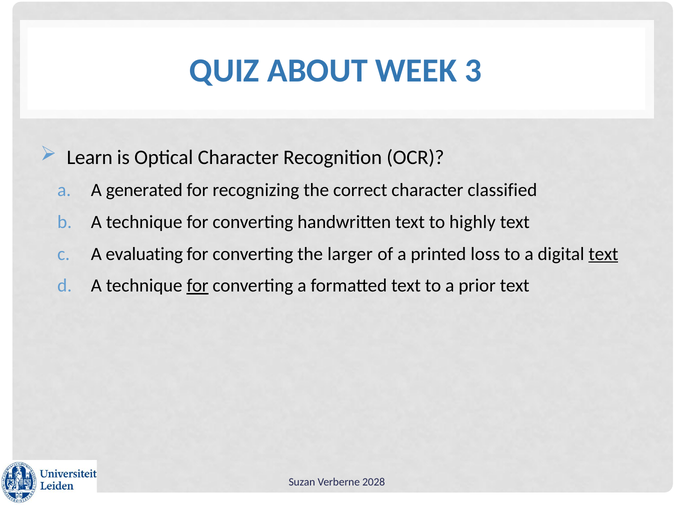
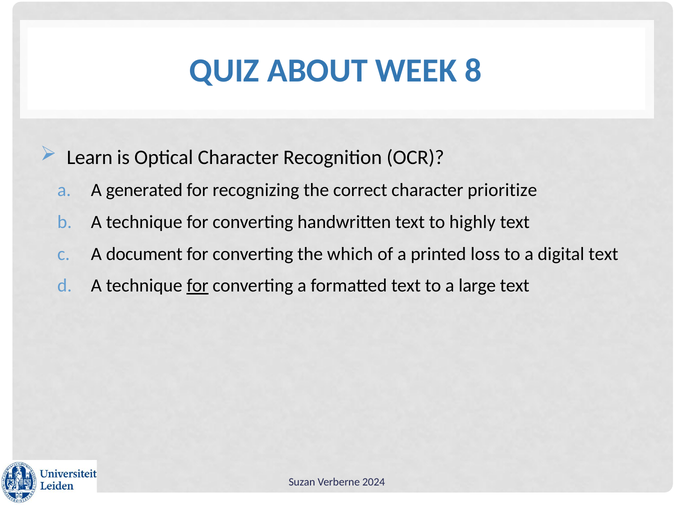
3: 3 -> 8
classified: classified -> prioritize
evaluating: evaluating -> document
larger: larger -> which
text at (603, 254) underline: present -> none
prior: prior -> large
2028: 2028 -> 2024
